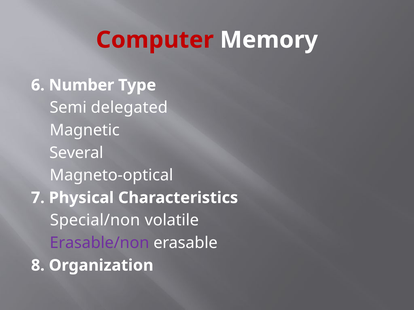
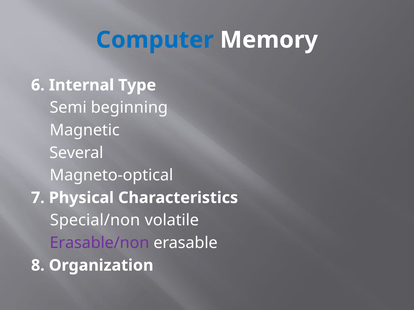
Computer colour: red -> blue
Number: Number -> Internal
delegated: delegated -> beginning
